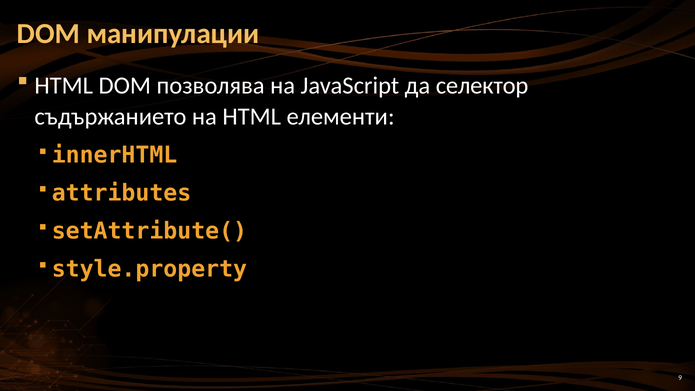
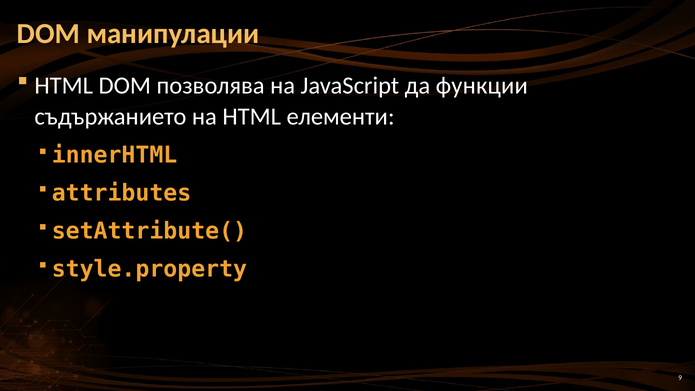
селектор: селектор -> функции
